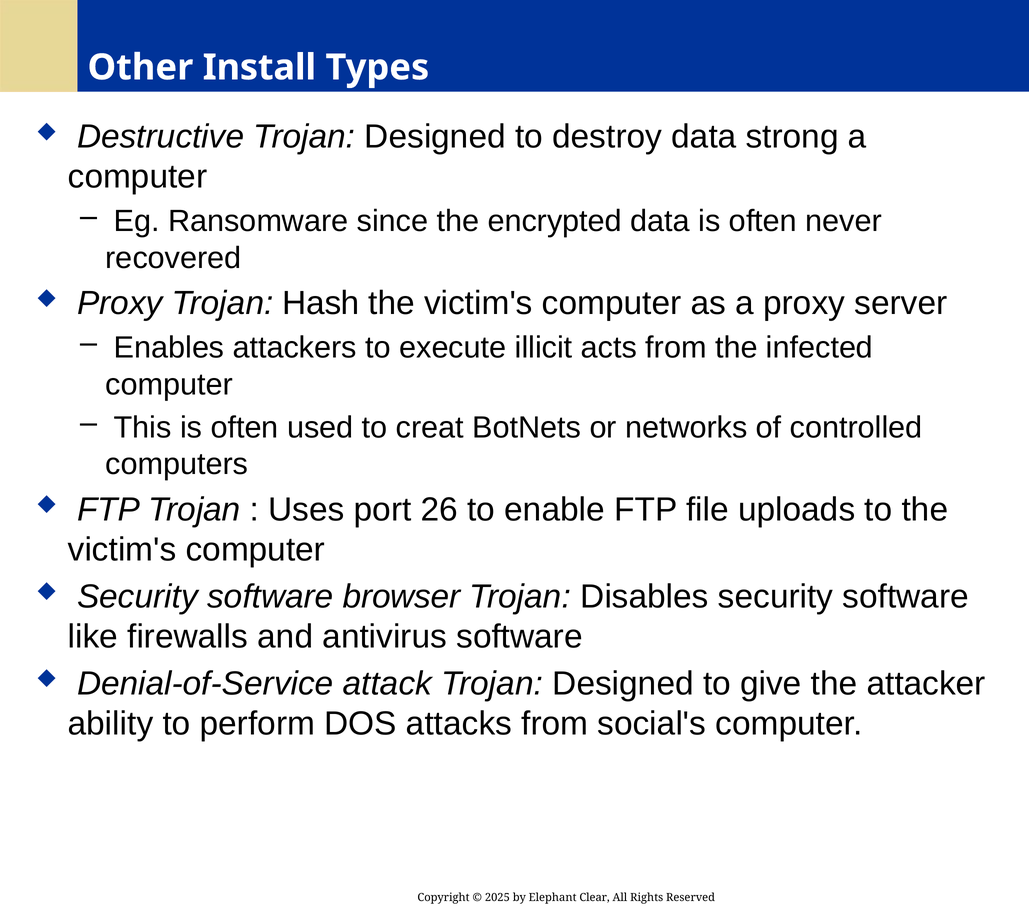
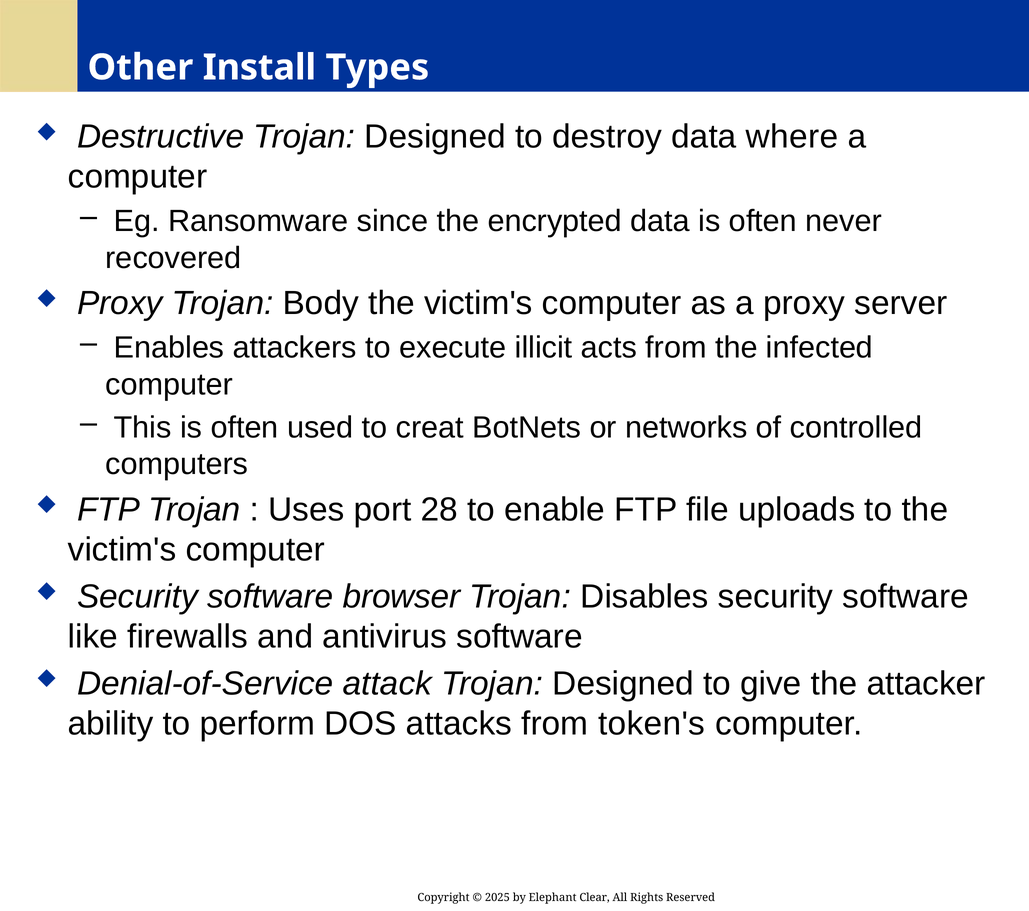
strong: strong -> where
Hash: Hash -> Body
26: 26 -> 28
social's: social's -> token's
